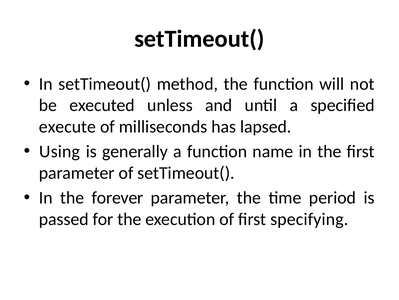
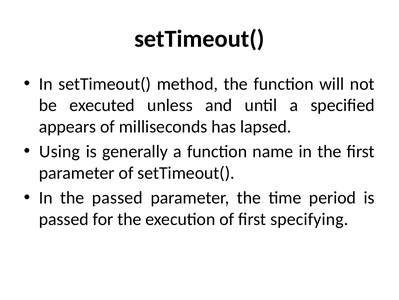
execute: execute -> appears
the forever: forever -> passed
